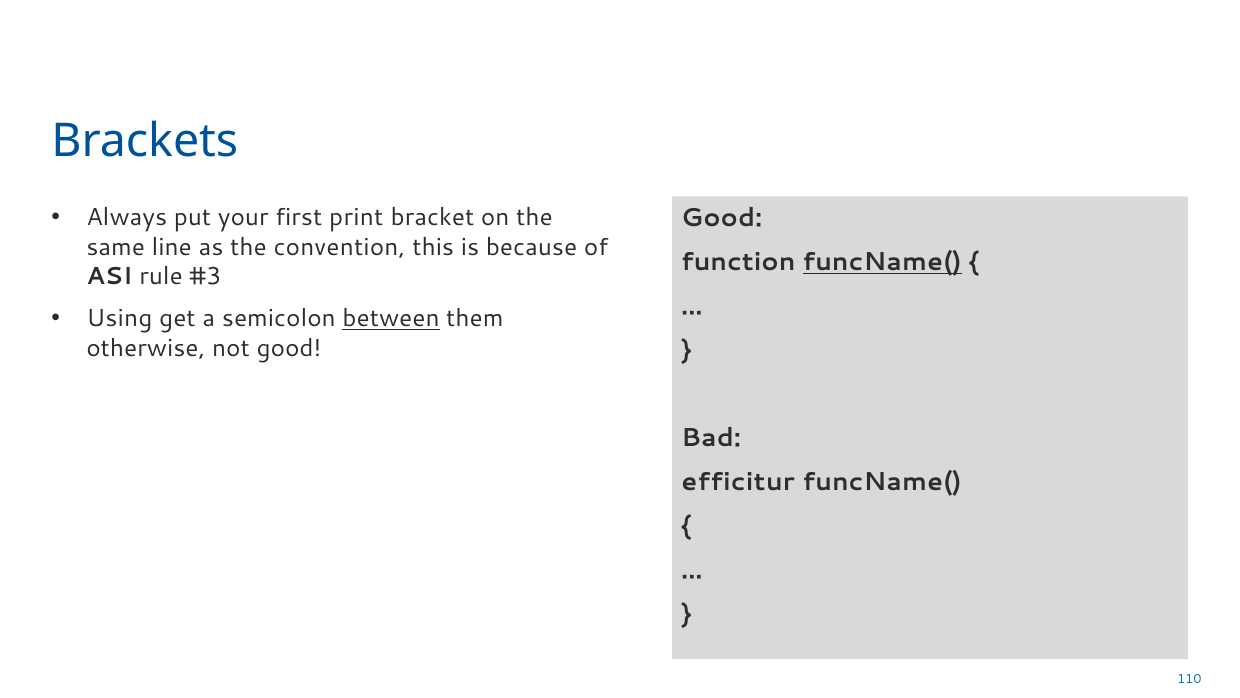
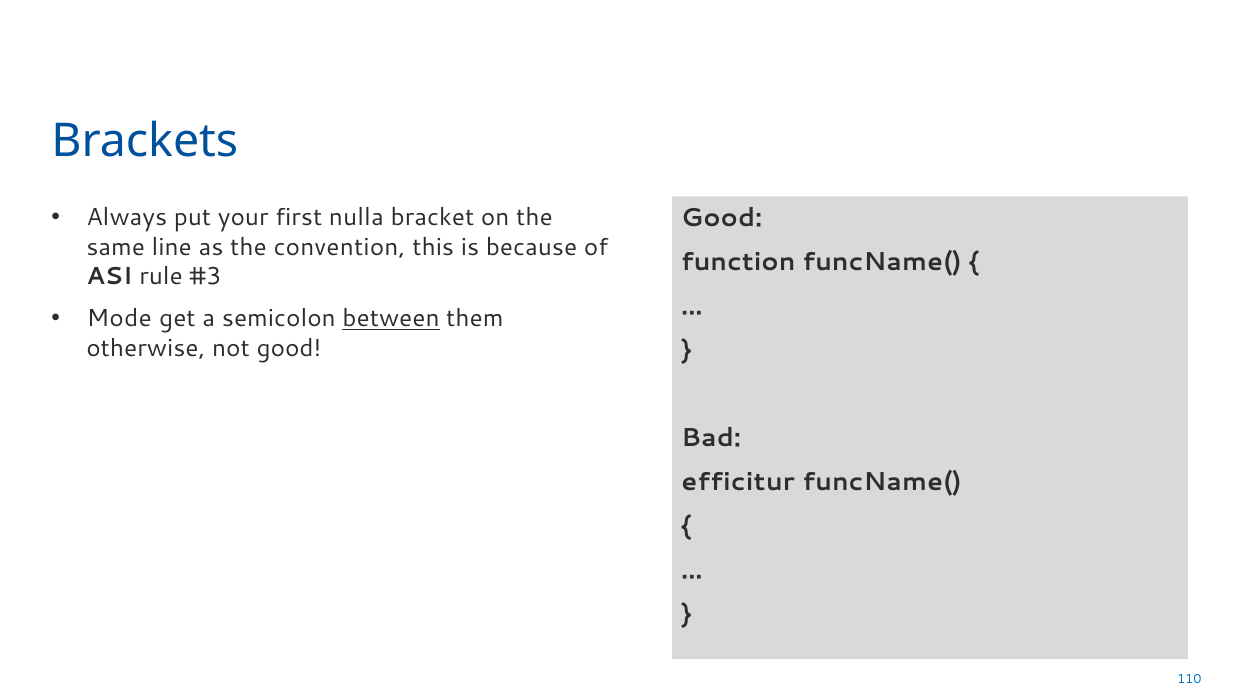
print: print -> nulla
funcName( at (882, 262) underline: present -> none
Using: Using -> Mode
